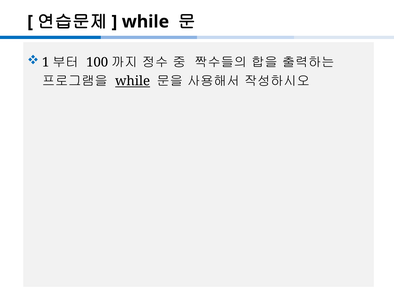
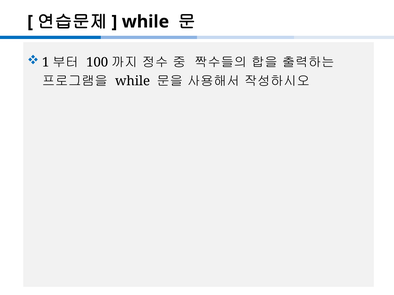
while at (133, 81) underline: present -> none
